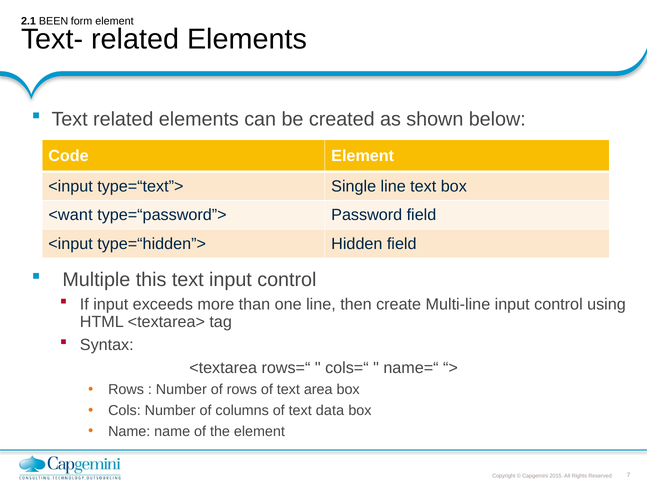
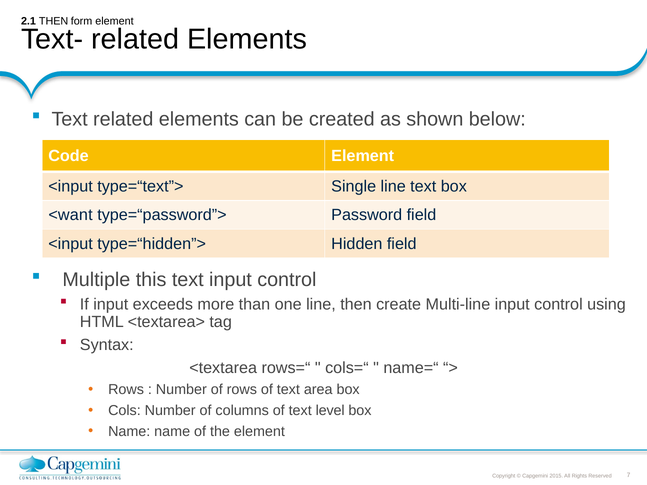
2.1 BEEN: BEEN -> THEN
data: data -> level
